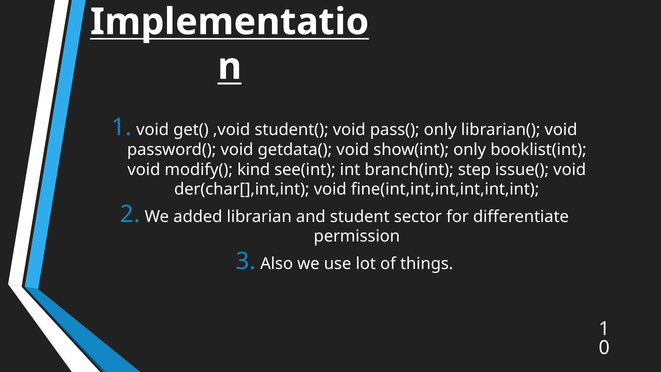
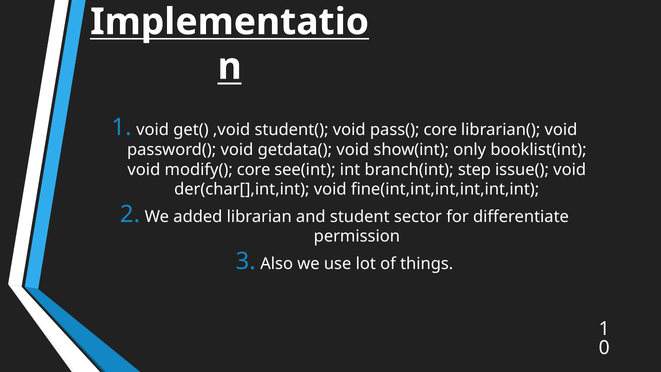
pass( only: only -> core
modify( kind: kind -> core
